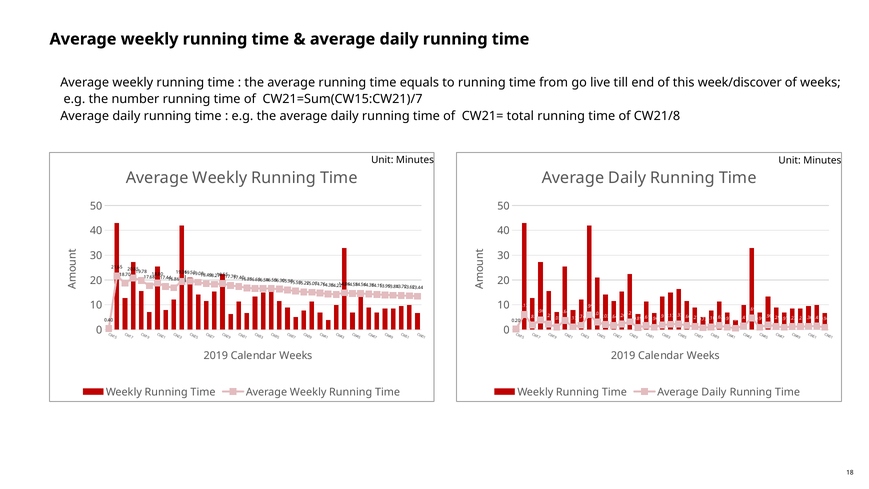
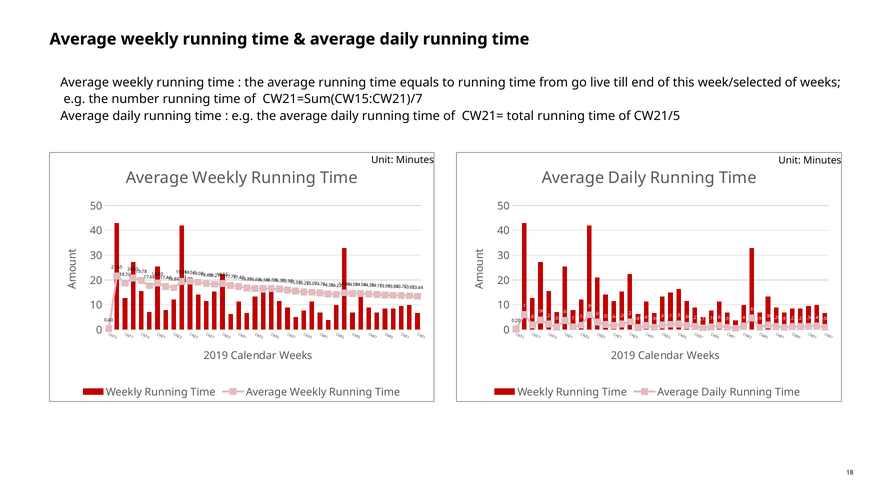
week/discover: week/discover -> week/selected
CW21/8: CW21/8 -> CW21/5
